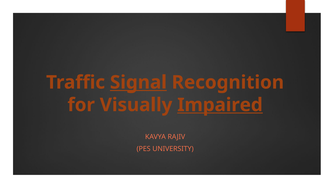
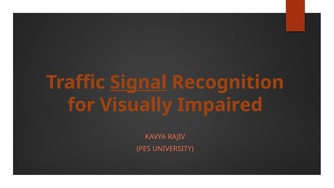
Impaired underline: present -> none
